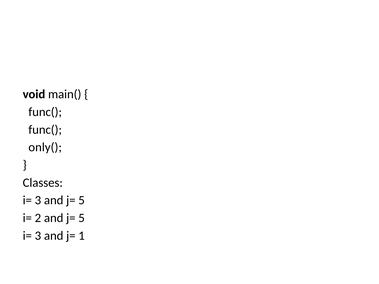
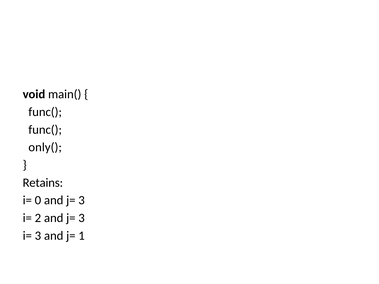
Classes: Classes -> Retains
3 at (38, 200): 3 -> 0
5 at (82, 200): 5 -> 3
2 and j= 5: 5 -> 3
